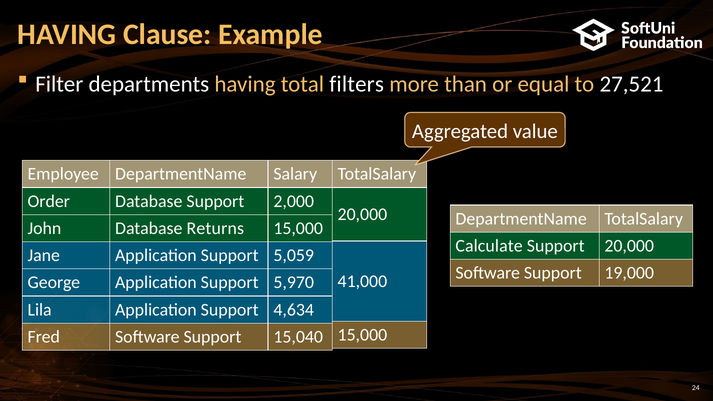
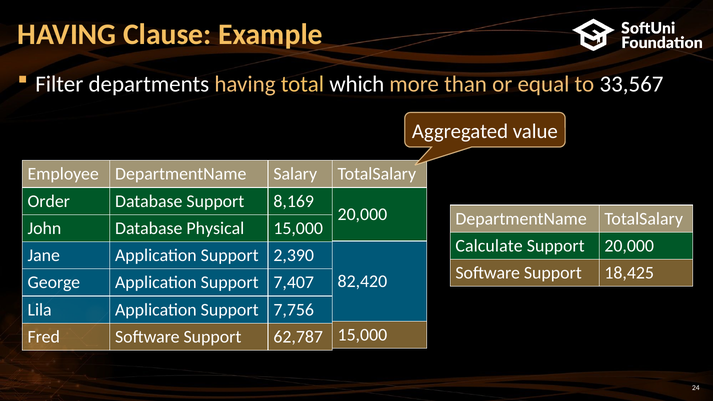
filters: filters -> which
27,521: 27,521 -> 33,567
2,000: 2,000 -> 8,169
Returns: Returns -> Physical
5,059: 5,059 -> 2,390
19,000: 19,000 -> 18,425
41,000: 41,000 -> 82,420
5,970: 5,970 -> 7,407
4,634: 4,634 -> 7,756
15,040: 15,040 -> 62,787
